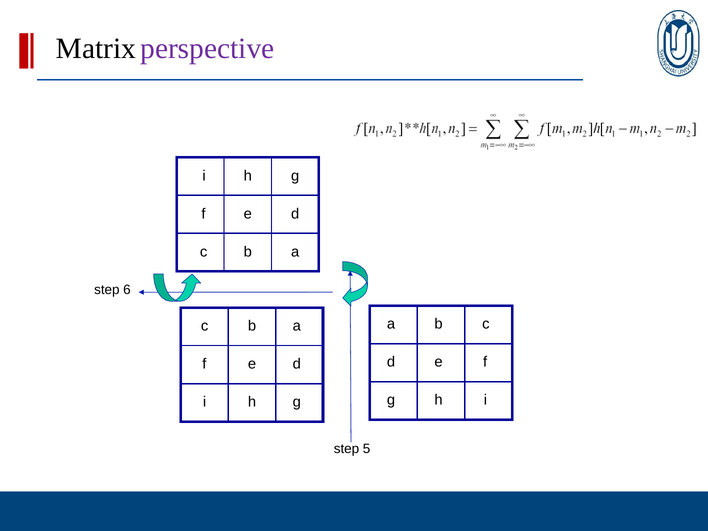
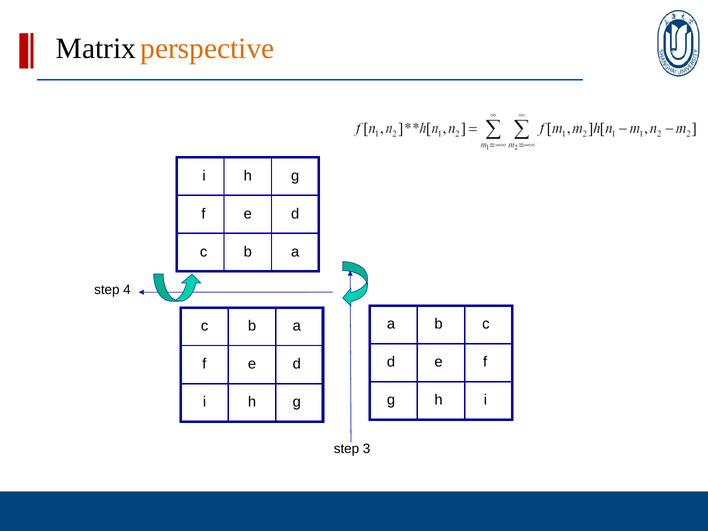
perspective colour: purple -> orange
6: 6 -> 4
5: 5 -> 3
